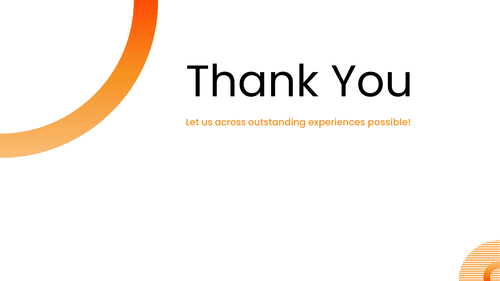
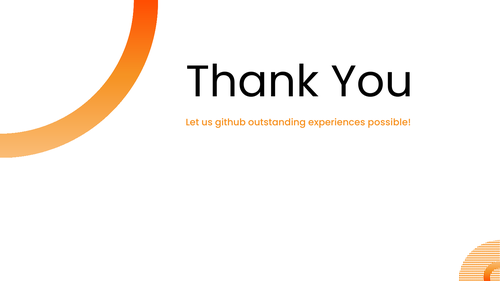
across: across -> github
